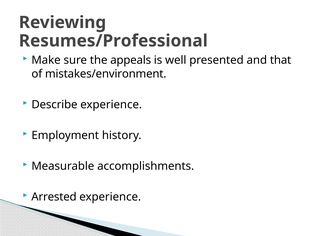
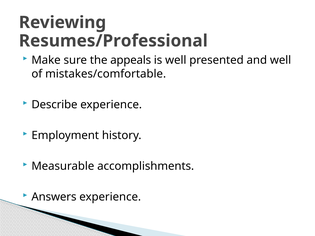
and that: that -> well
mistakes/environment: mistakes/environment -> mistakes/comfortable
Arrested: Arrested -> Answers
